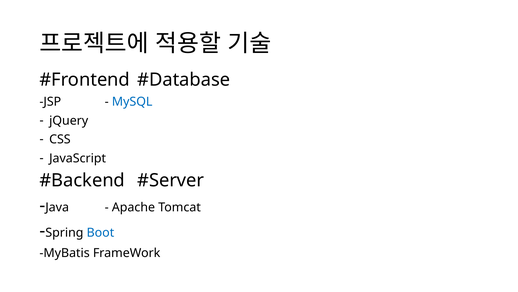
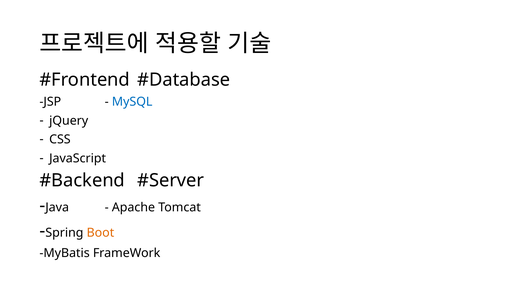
Boot colour: blue -> orange
